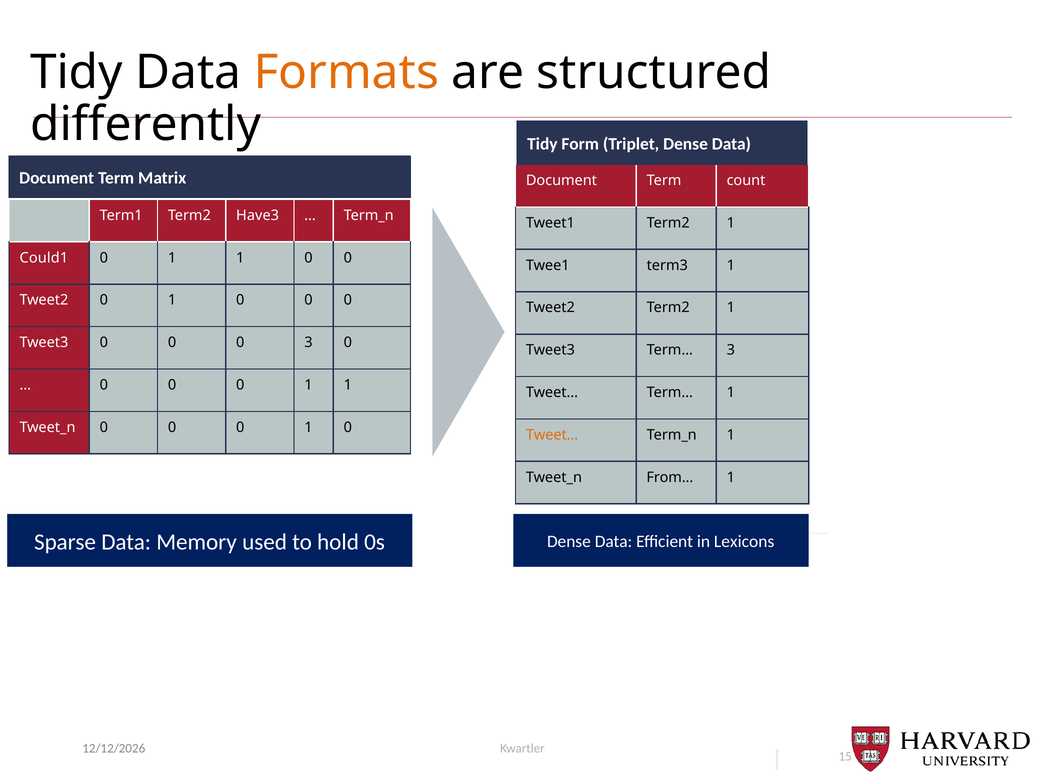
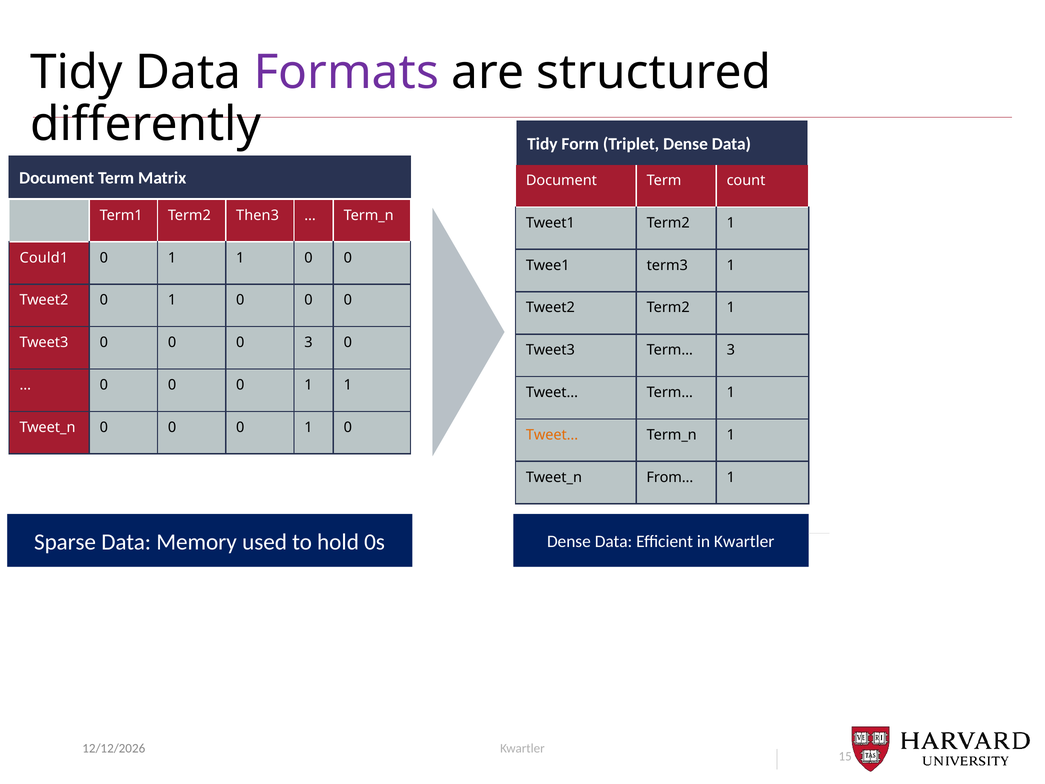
Formats colour: orange -> purple
Have3: Have3 -> Then3
in Lexicons: Lexicons -> Kwartler
